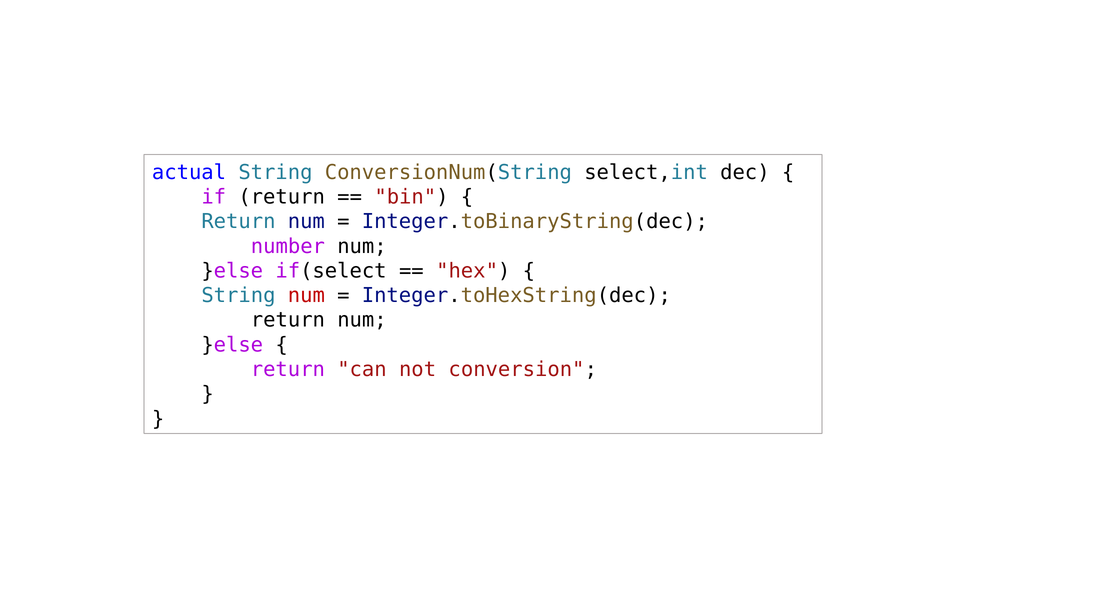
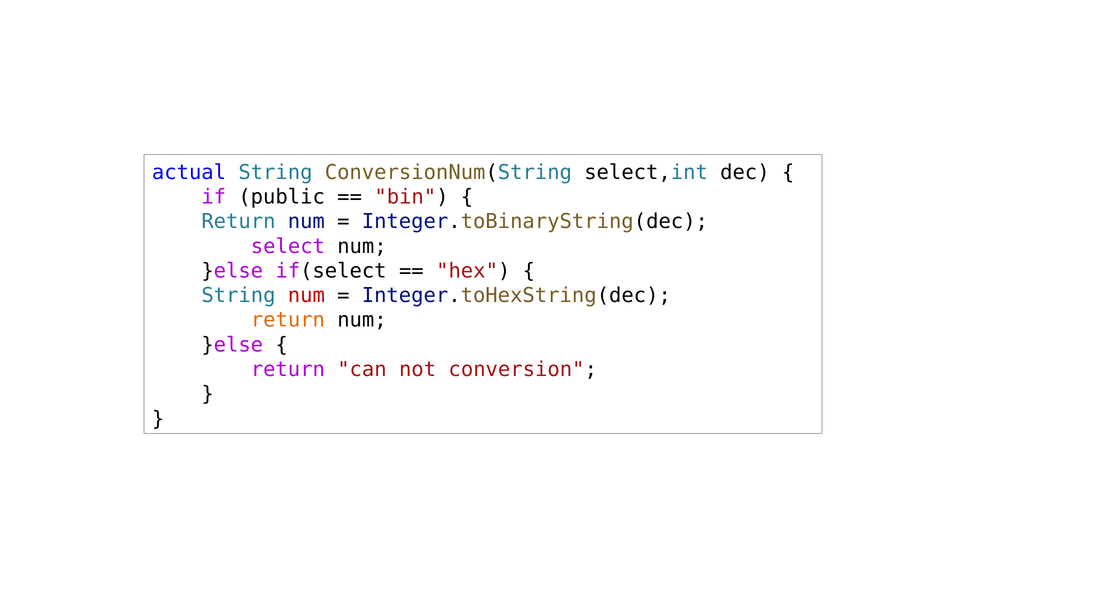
if return: return -> public
number: number -> select
return at (288, 320) colour: black -> orange
